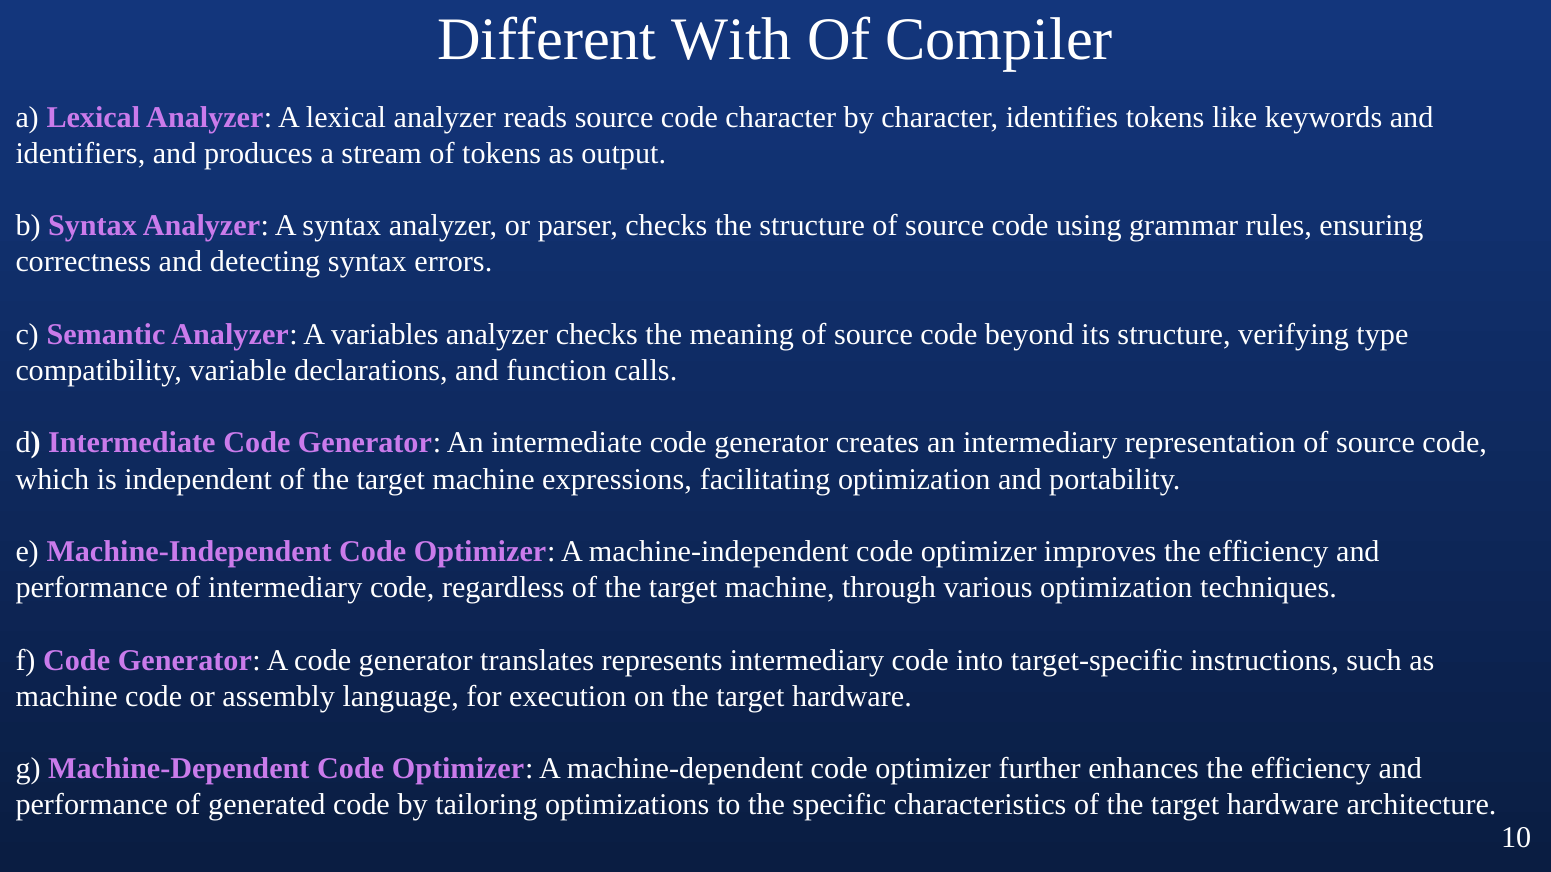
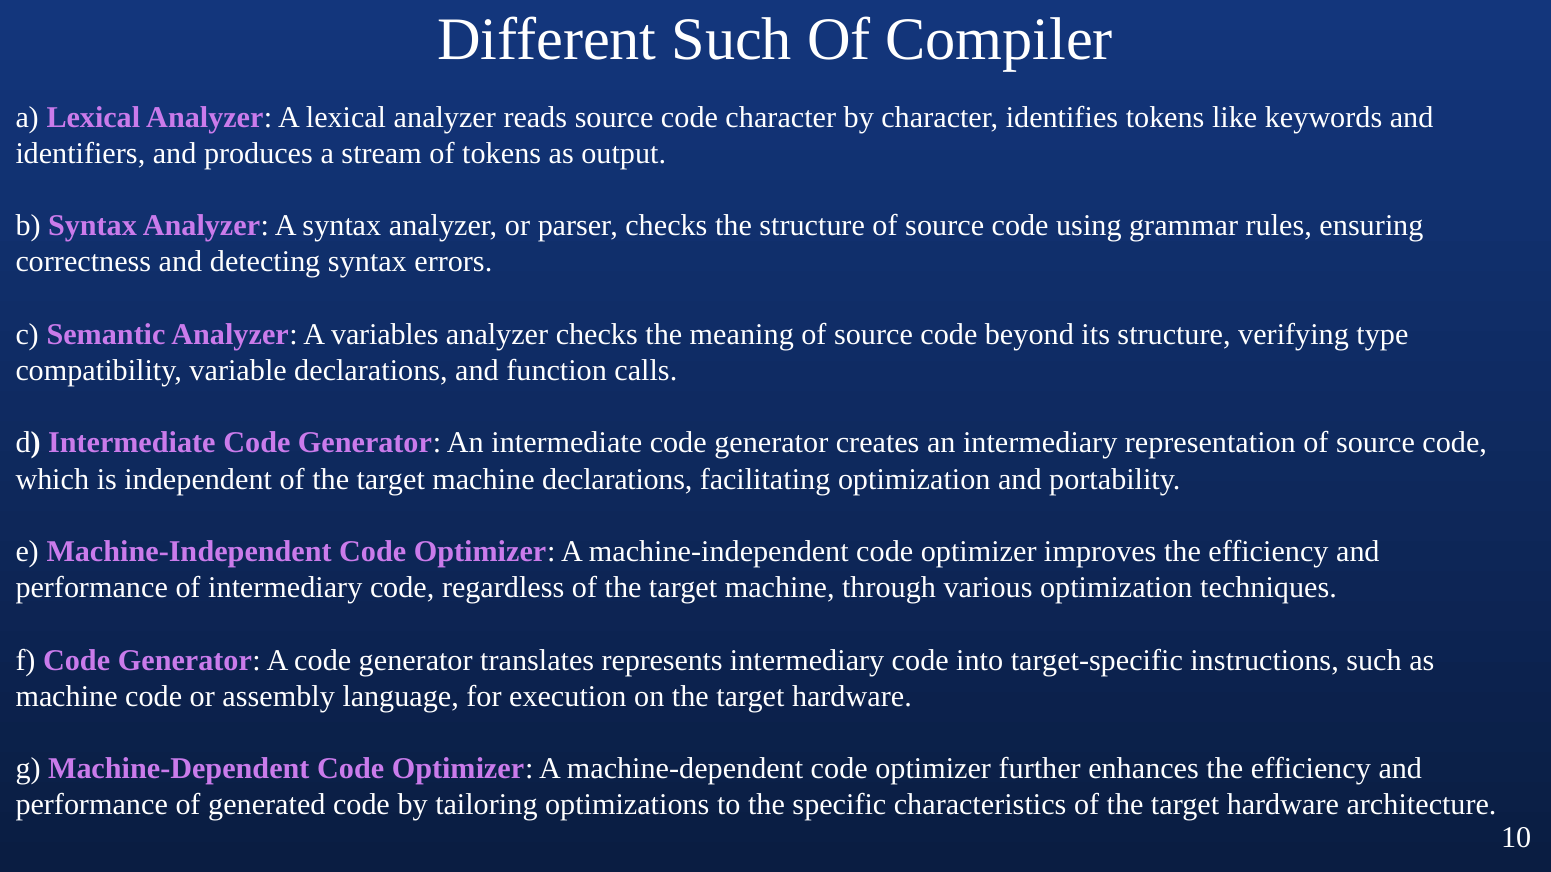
Different With: With -> Such
machine expressions: expressions -> declarations
